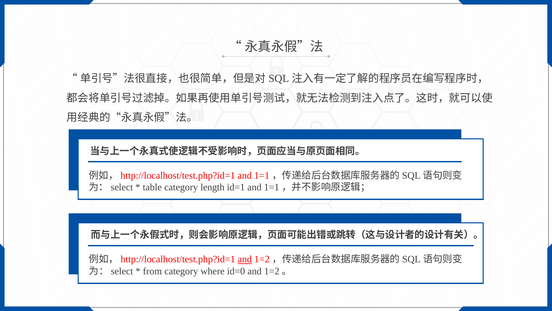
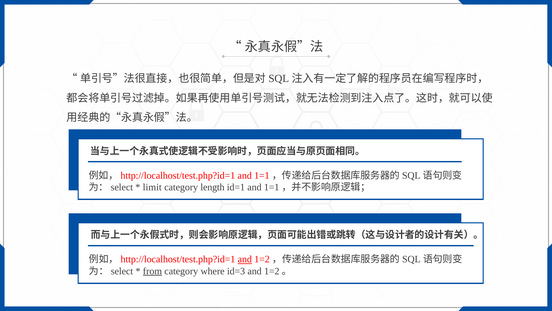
table: table -> limit
from underline: none -> present
id=0: id=0 -> id=3
